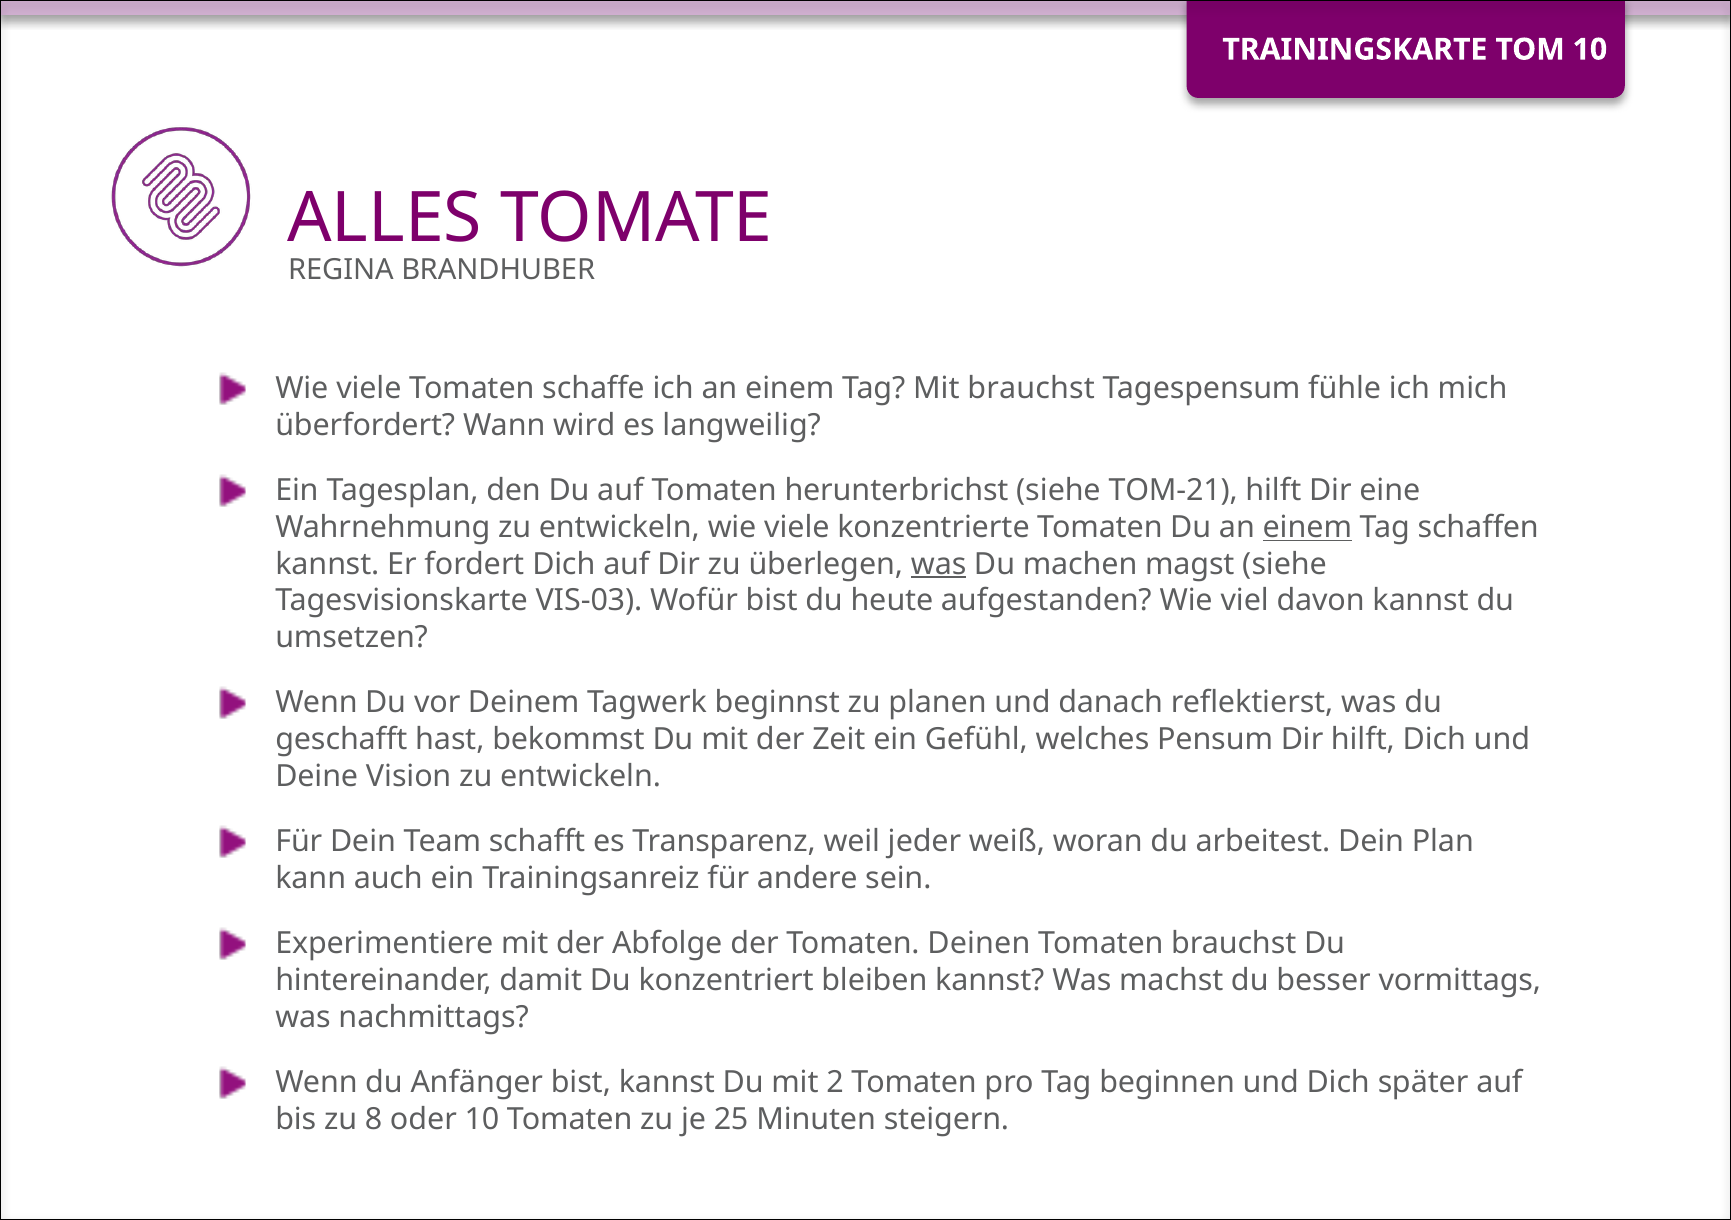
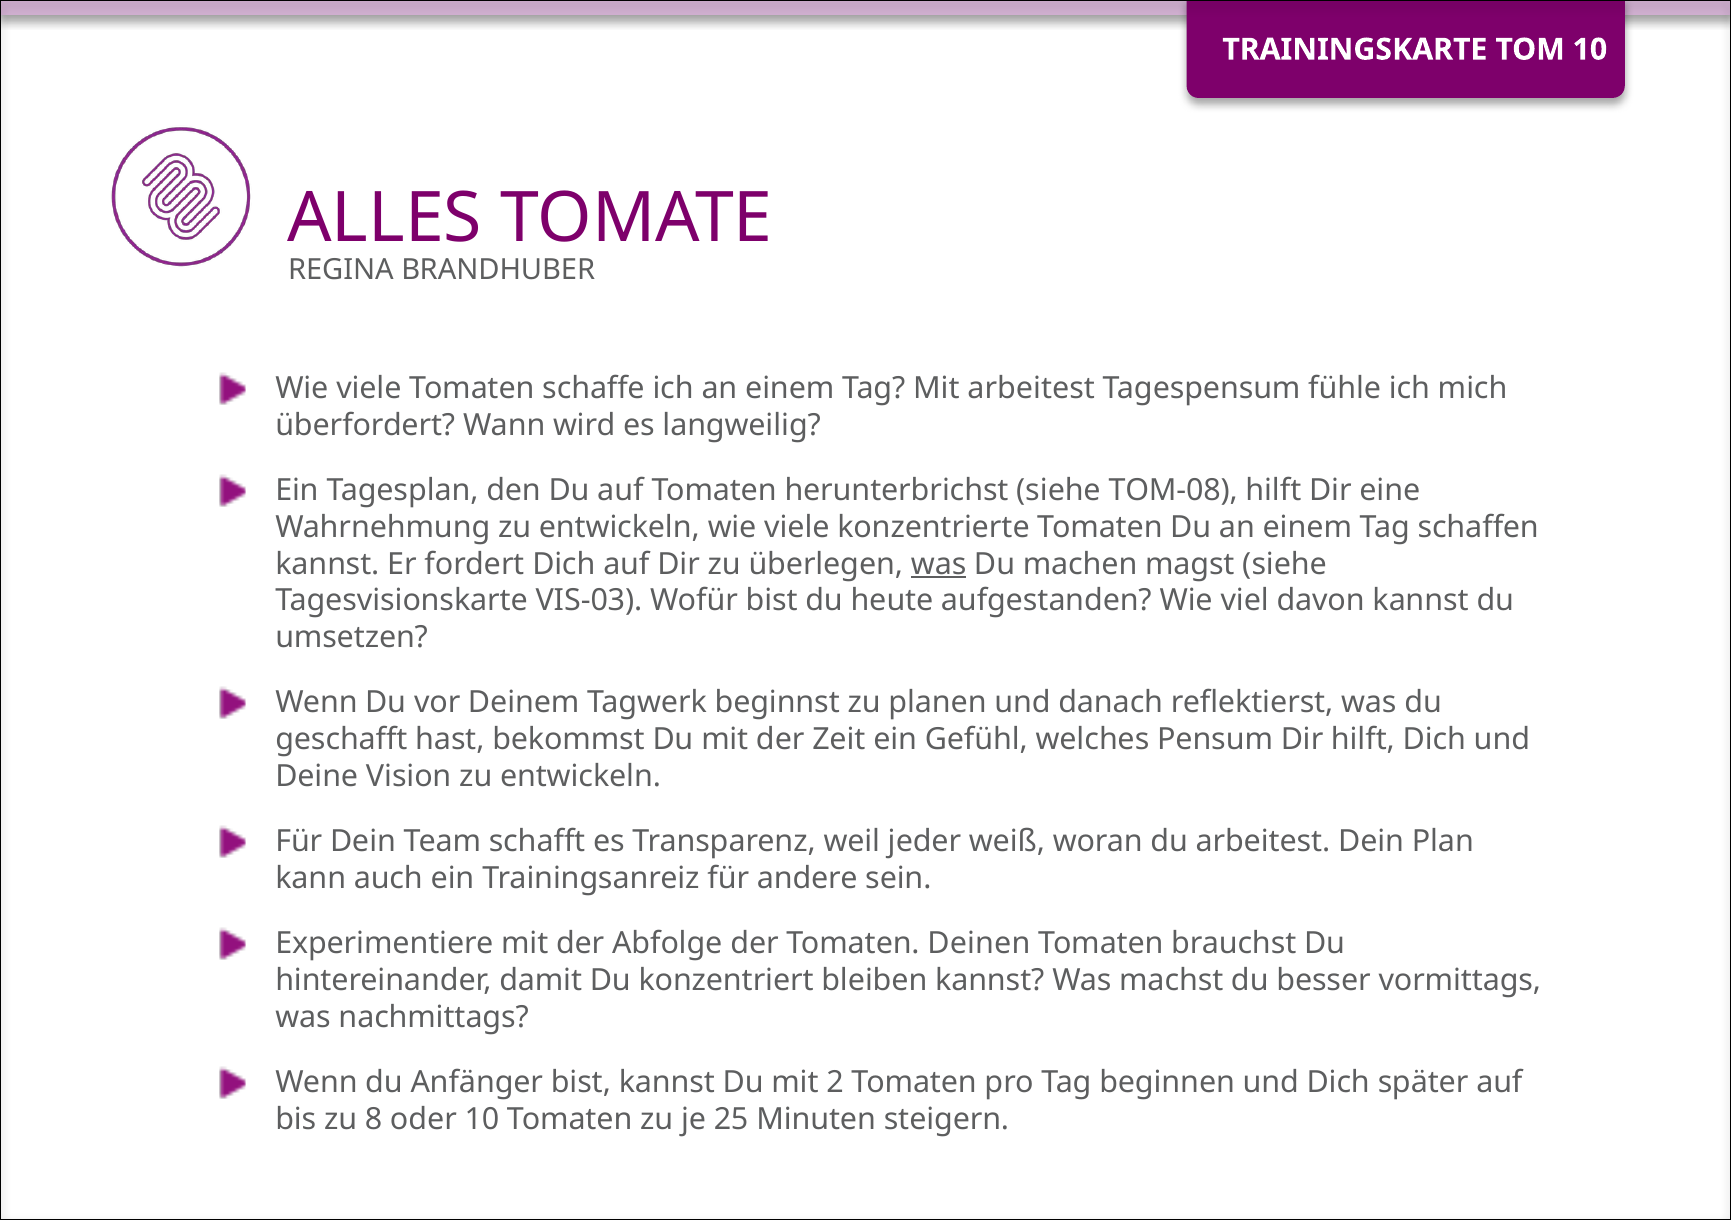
Mit brauchst: brauchst -> arbeitest
TOM-21: TOM-21 -> TOM-08
einem at (1307, 527) underline: present -> none
